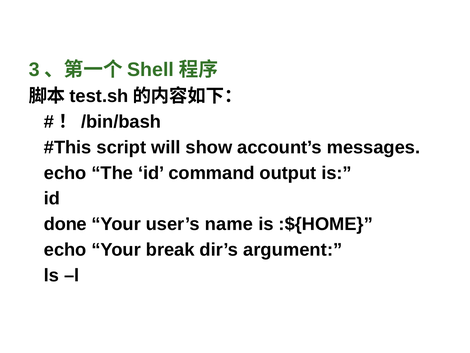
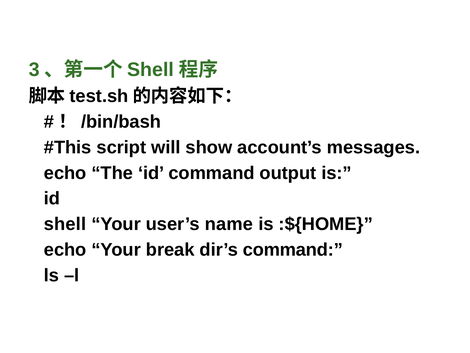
done at (65, 224): done -> shell
dir’s argument: argument -> command
